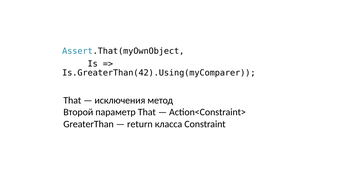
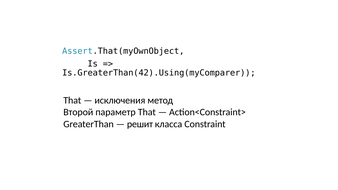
return: return -> решит
